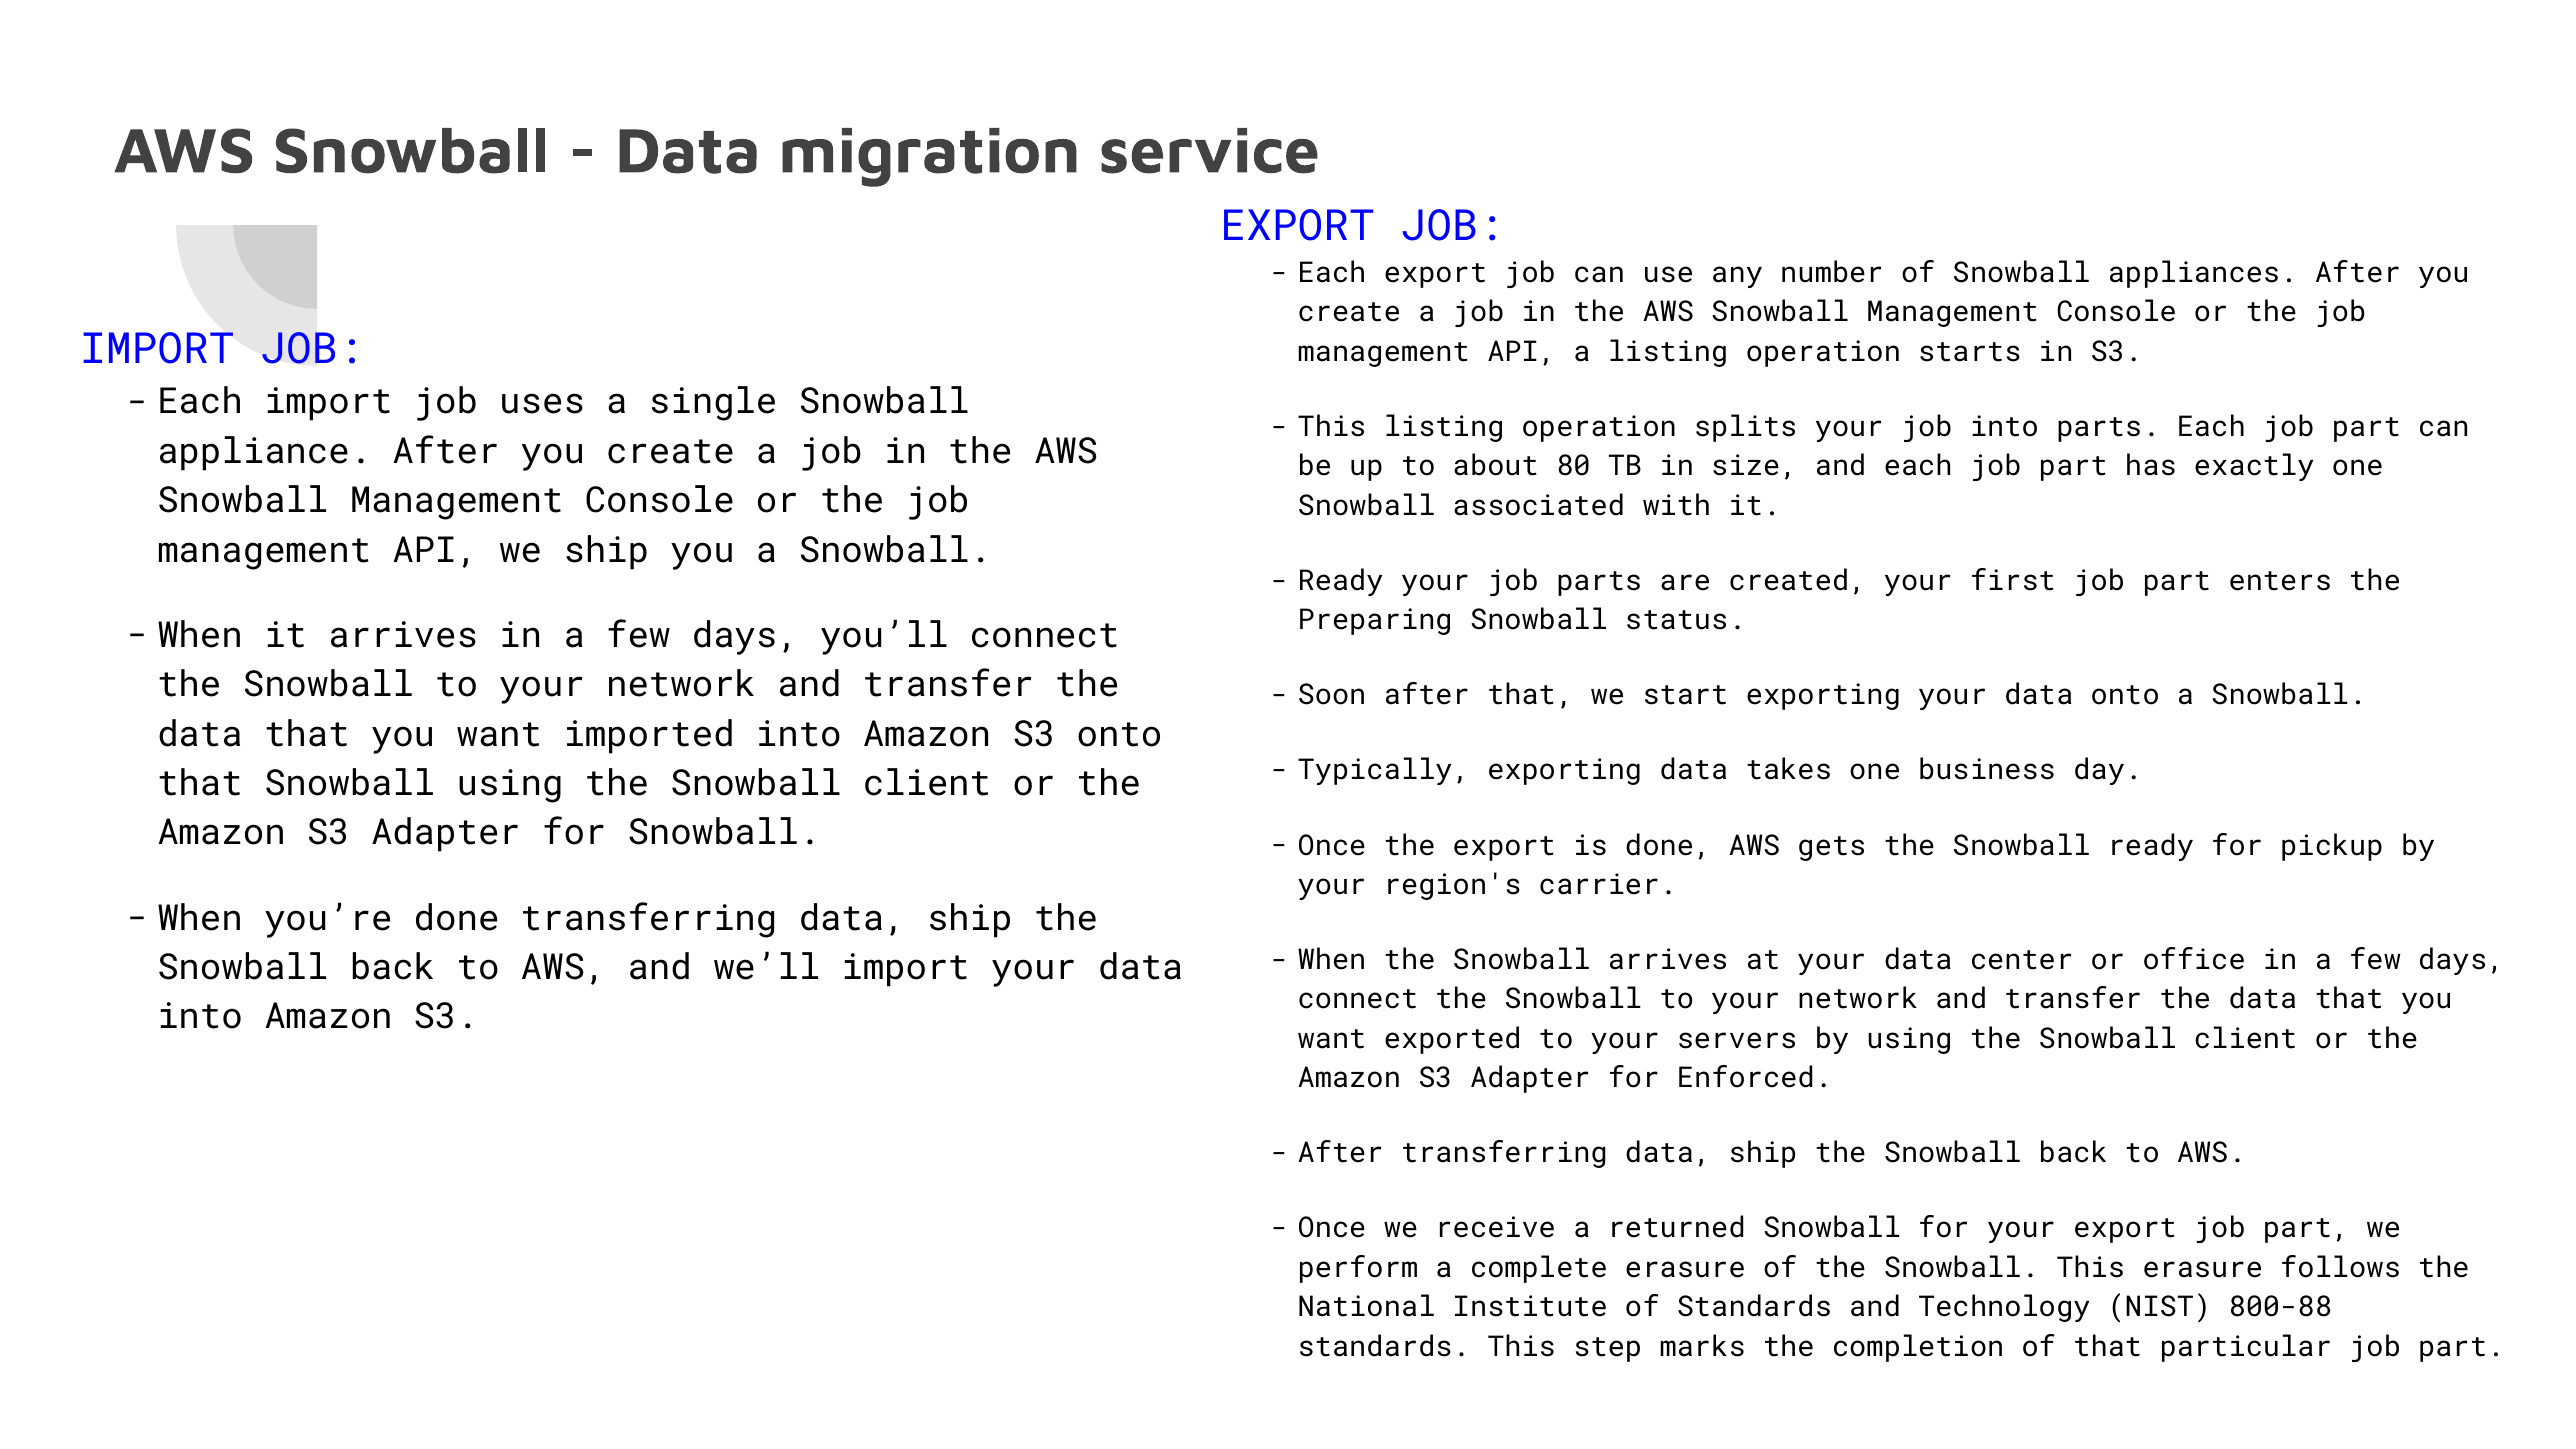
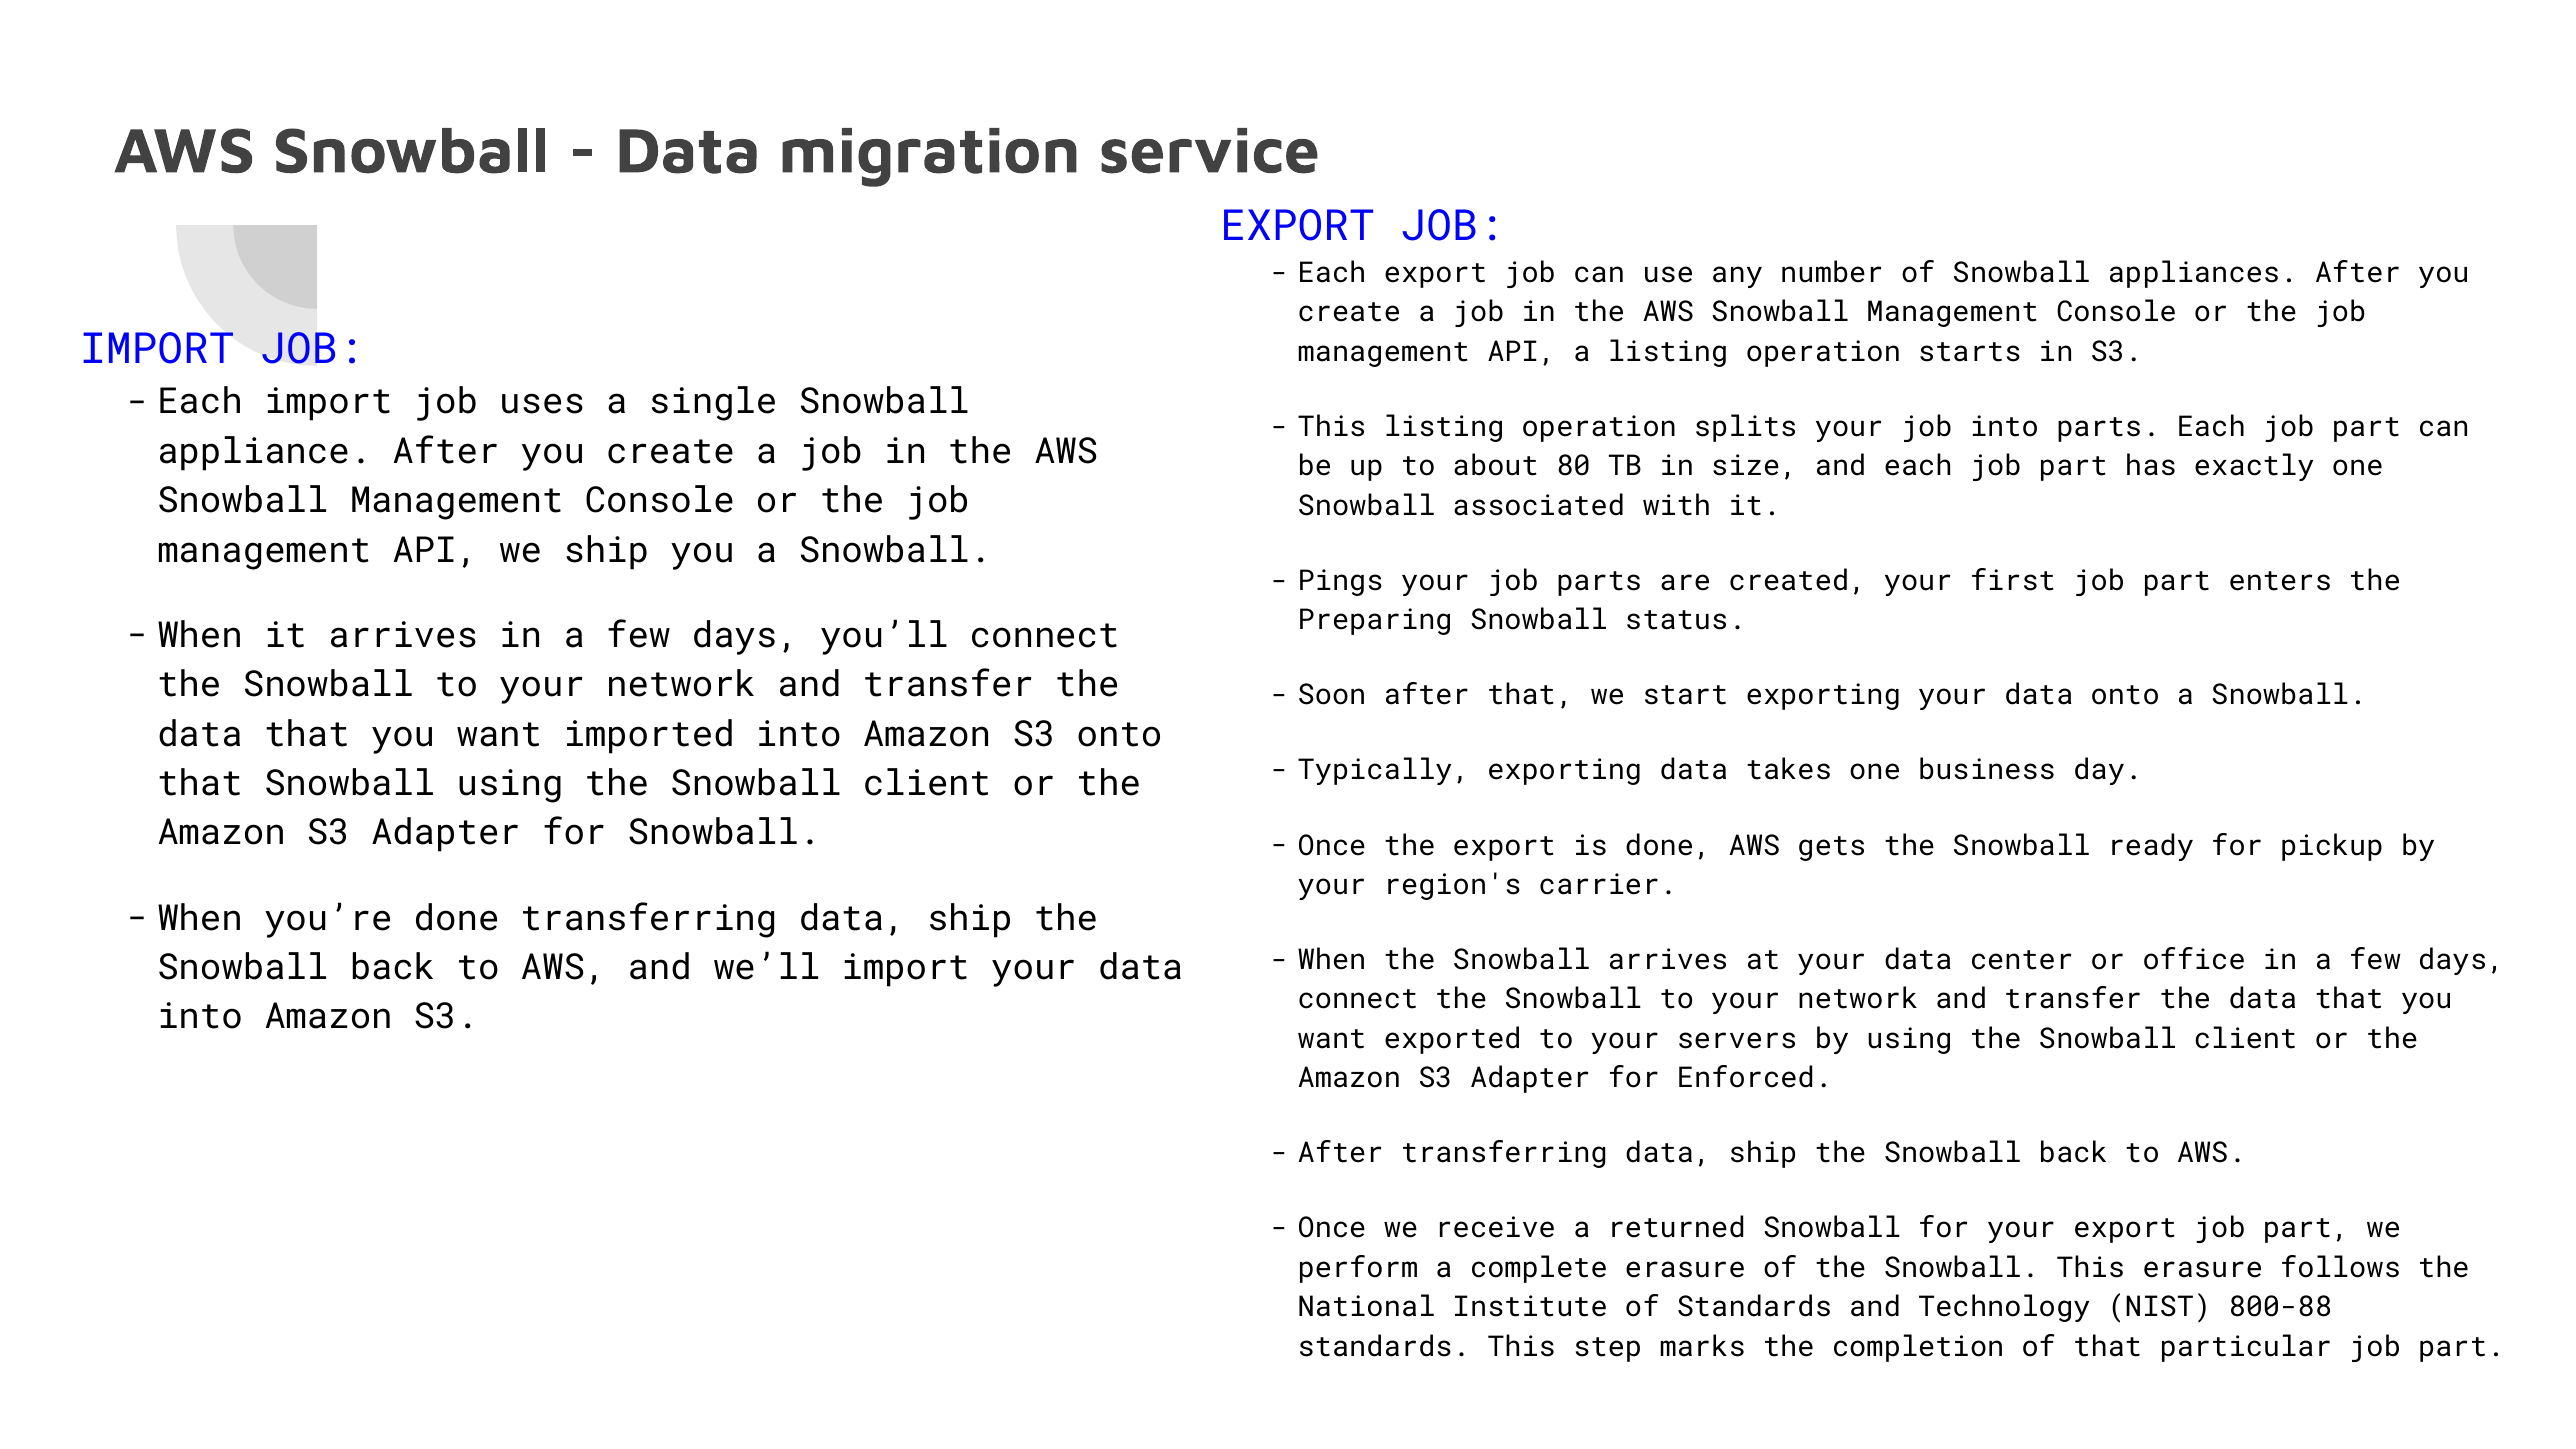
Ready at (1341, 581): Ready -> Pings
